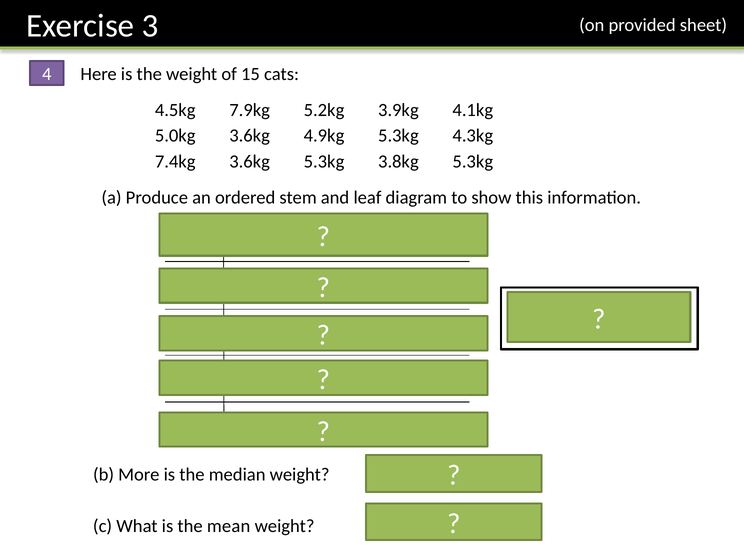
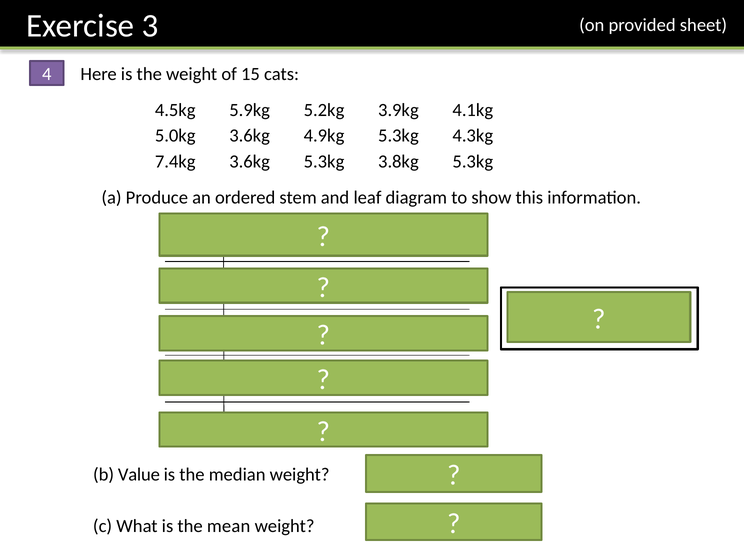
7.9kg: 7.9kg -> 5.9kg
More: More -> Value
